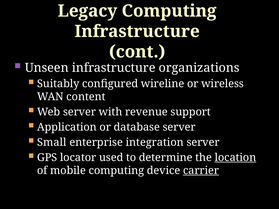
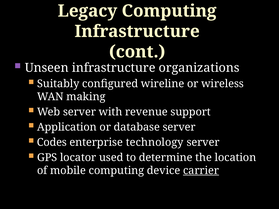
content: content -> making
Small: Small -> Codes
integration: integration -> technology
location underline: present -> none
